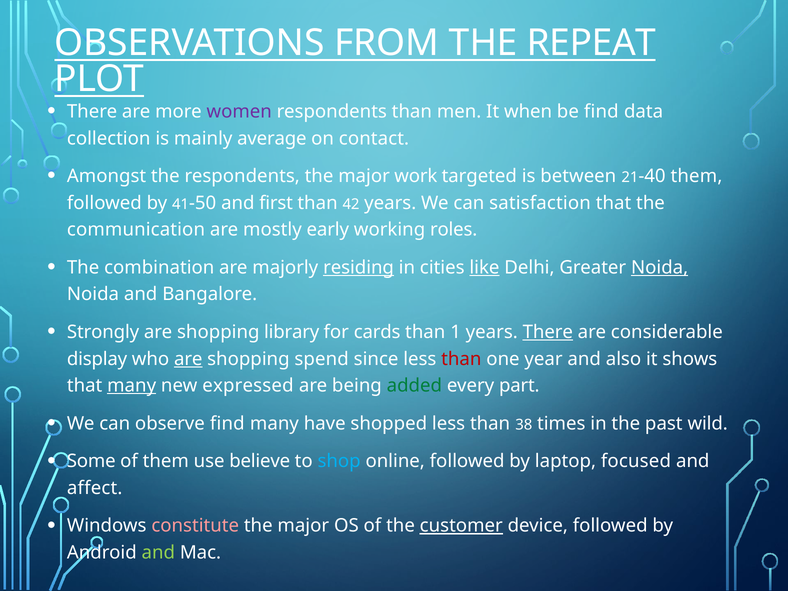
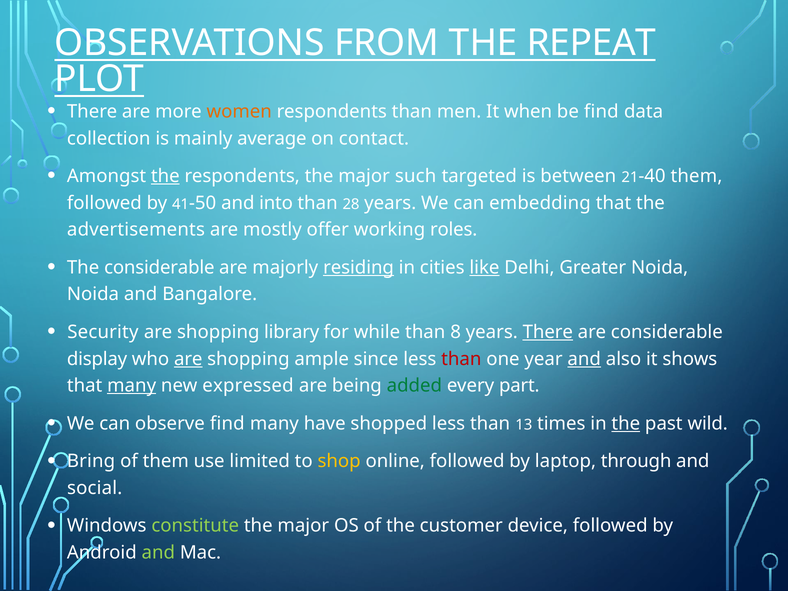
women colour: purple -> orange
the at (165, 176) underline: none -> present
work: work -> such
first: first -> into
42: 42 -> 28
satisfaction: satisfaction -> embedding
communication: communication -> advertisements
early: early -> offer
The combination: combination -> considerable
Noida at (660, 268) underline: present -> none
Strongly: Strongly -> Security
cards: cards -> while
1: 1 -> 8
spend: spend -> ample
and at (584, 359) underline: none -> present
38: 38 -> 13
the at (626, 423) underline: none -> present
Some: Some -> Bring
believe: believe -> limited
shop colour: light blue -> yellow
focused: focused -> through
affect: affect -> social
constitute colour: pink -> light green
customer underline: present -> none
